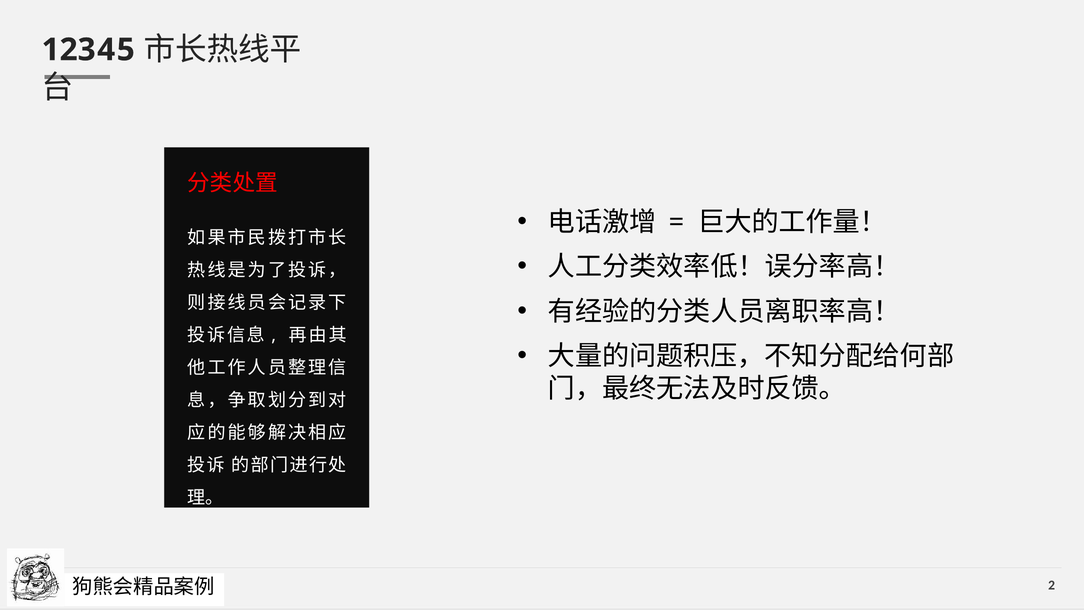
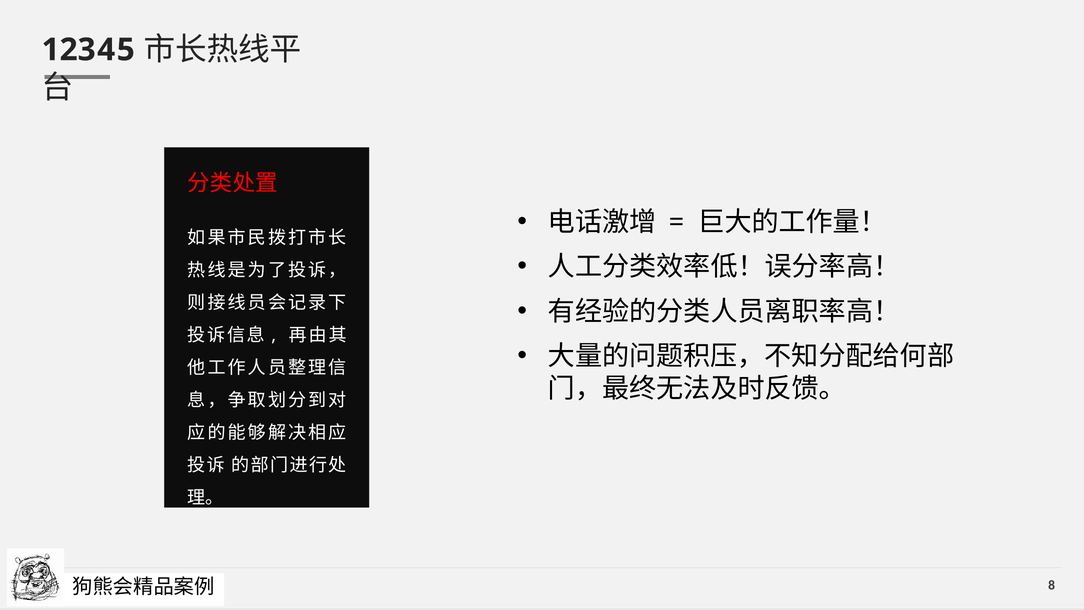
2: 2 -> 8
